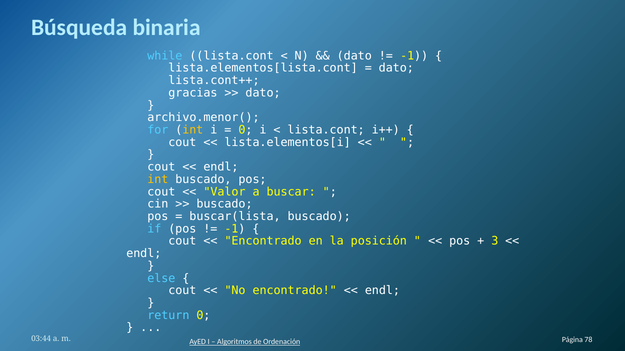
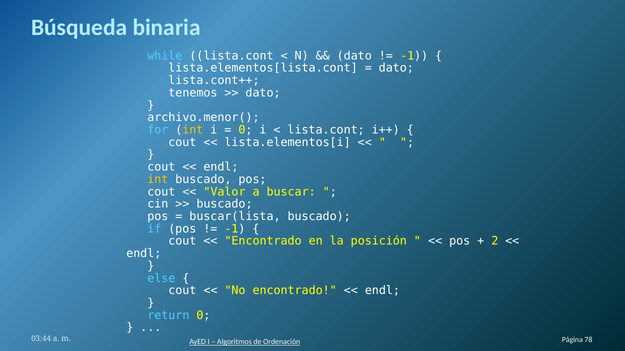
gracias: gracias -> tenemos
3: 3 -> 2
